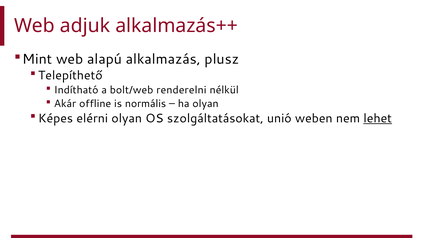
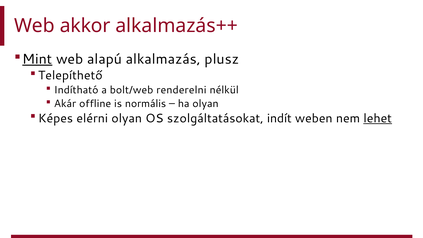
adjuk: adjuk -> akkor
Mint underline: none -> present
unió: unió -> indít
